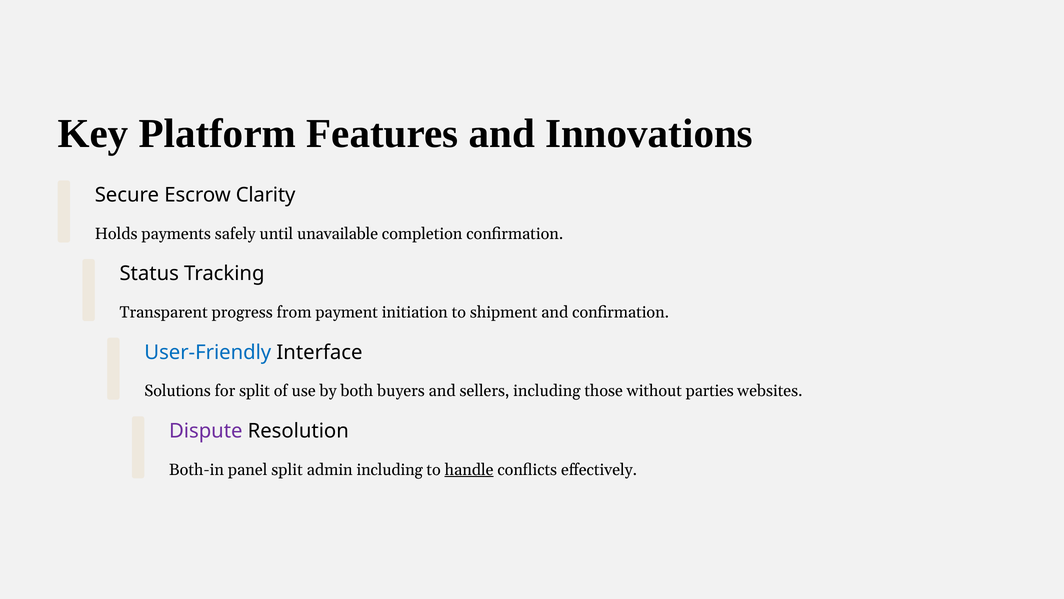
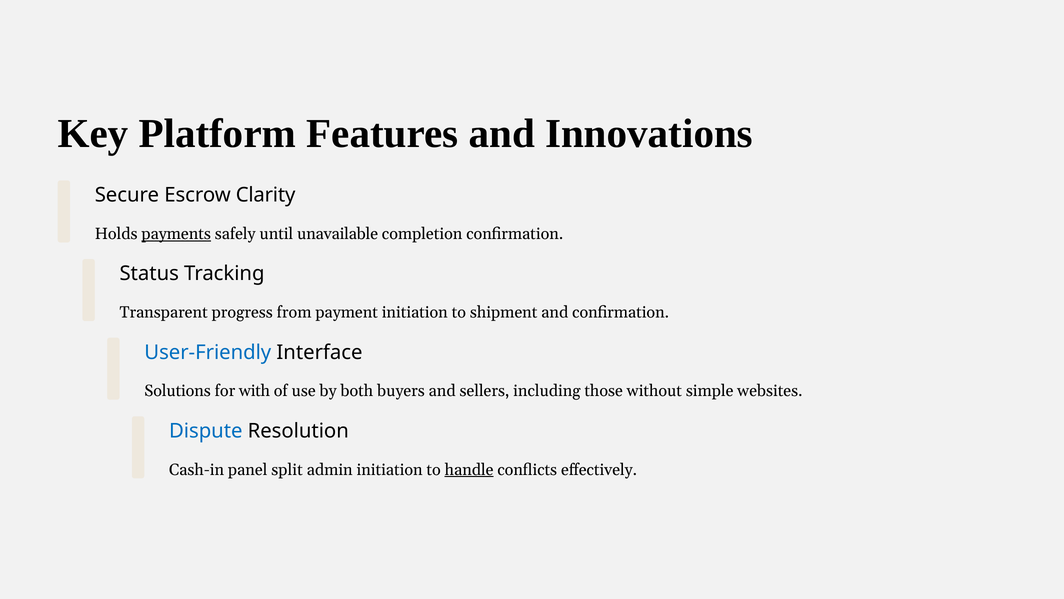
payments underline: none -> present
for split: split -> with
parties: parties -> simple
Dispute colour: purple -> blue
Both-in: Both-in -> Cash-in
admin including: including -> initiation
